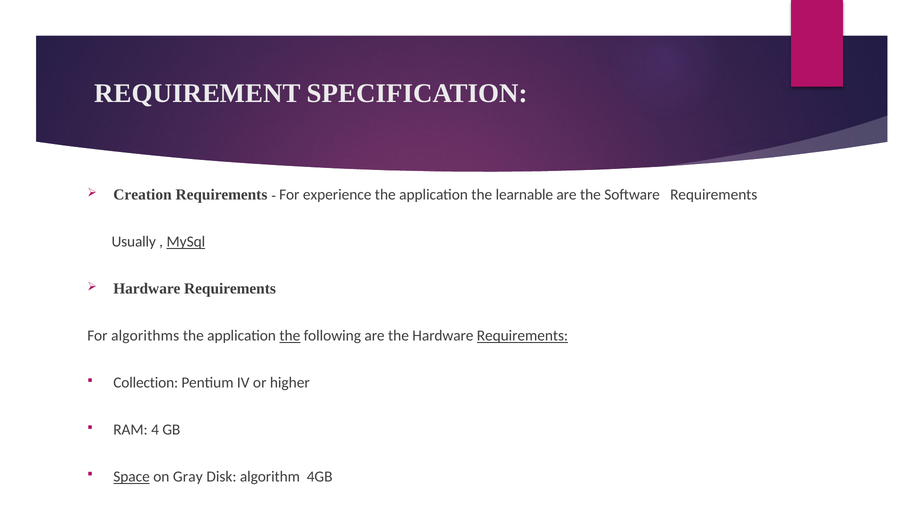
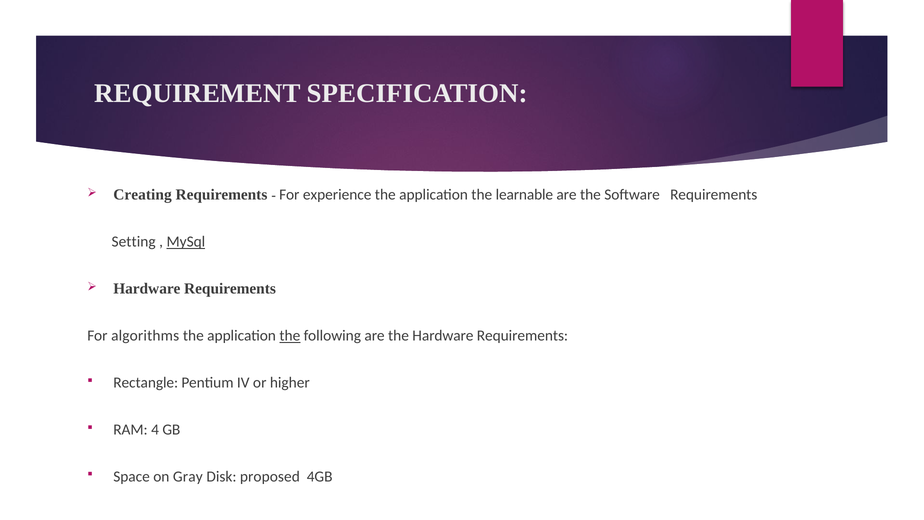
Creation: Creation -> Creating
Usually: Usually -> Setting
Requirements at (522, 336) underline: present -> none
Collection: Collection -> Rectangle
Space underline: present -> none
algorithm: algorithm -> proposed
